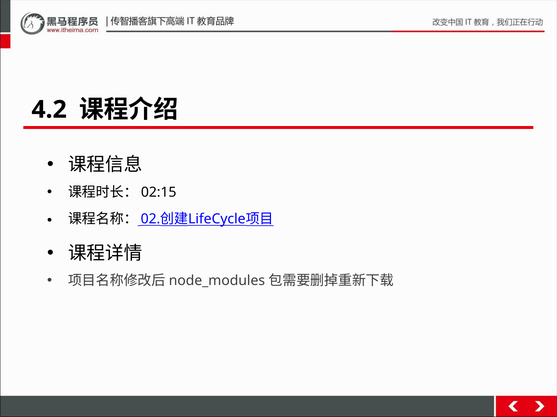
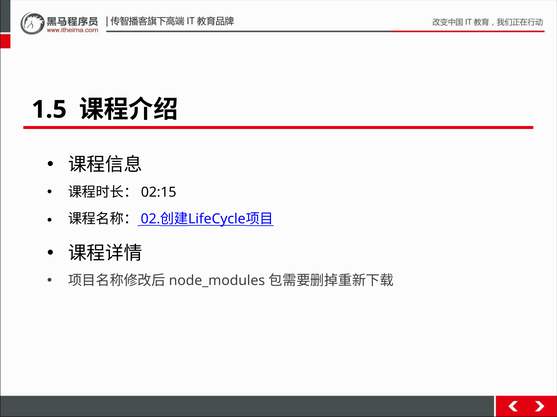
4.2: 4.2 -> 1.5
